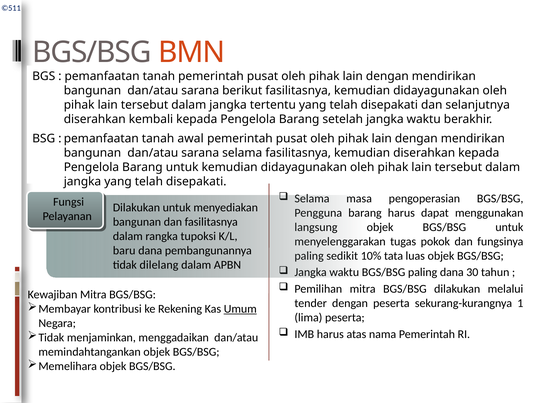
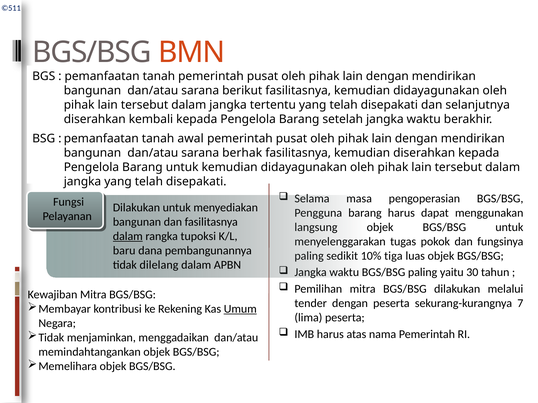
sarana selama: selama -> berhak
dalam at (128, 237) underline: none -> present
tata: tata -> tiga
paling dana: dana -> yaitu
1: 1 -> 7
